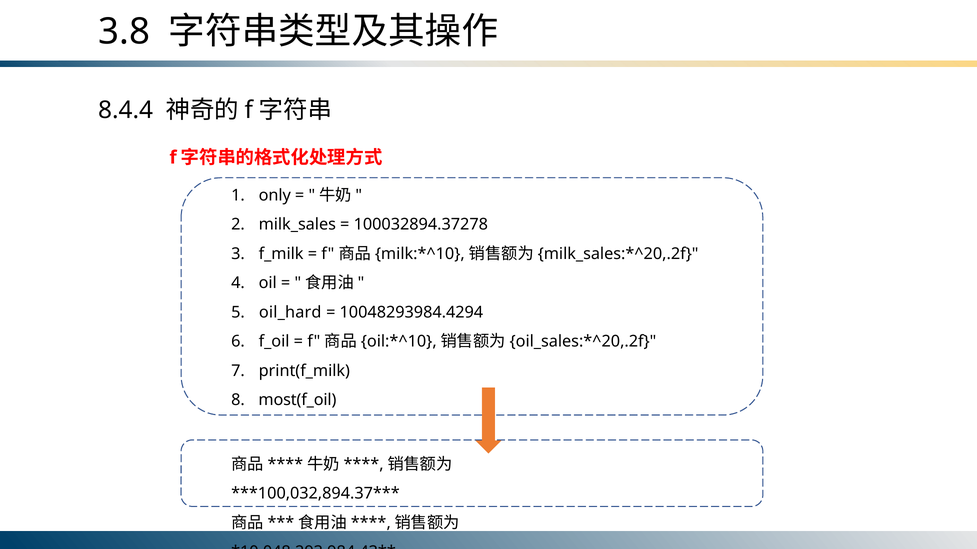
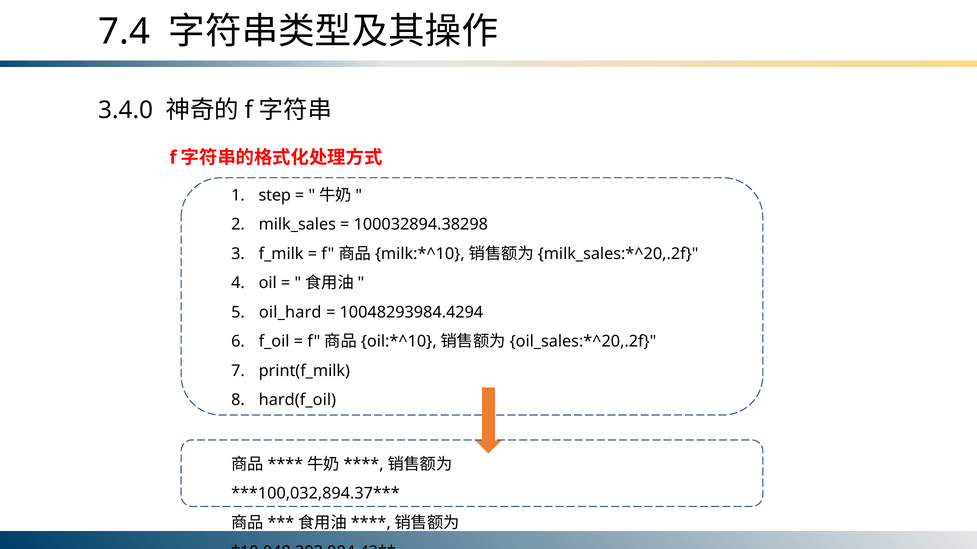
3.8: 3.8 -> 7.4
8.4.4: 8.4.4 -> 3.4.0
only: only -> step
100032894.37278: 100032894.37278 -> 100032894.38298
most(f_oil: most(f_oil -> hard(f_oil
